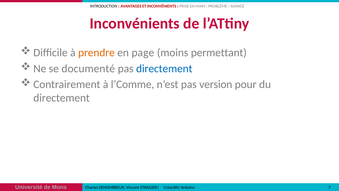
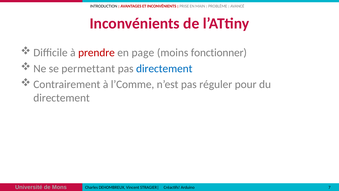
prendre colour: orange -> red
permettant: permettant -> fonctionner
documenté: documenté -> permettant
version: version -> réguler
